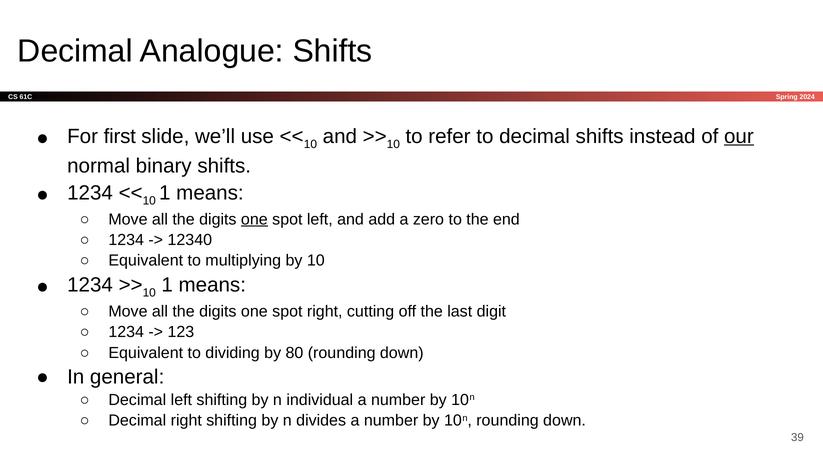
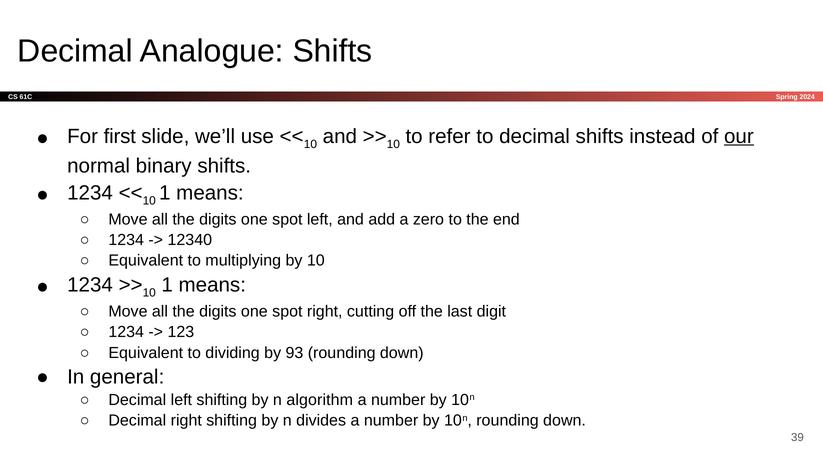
one at (254, 219) underline: present -> none
80: 80 -> 93
individual: individual -> algorithm
